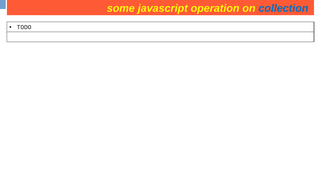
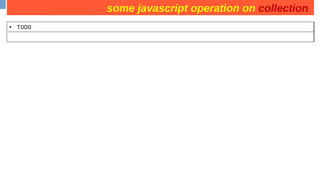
collection at (283, 8) colour: blue -> red
